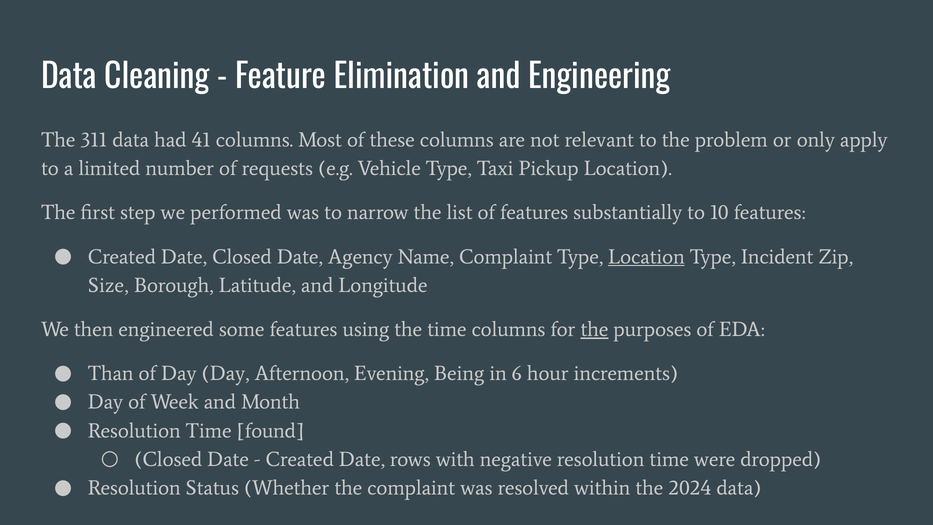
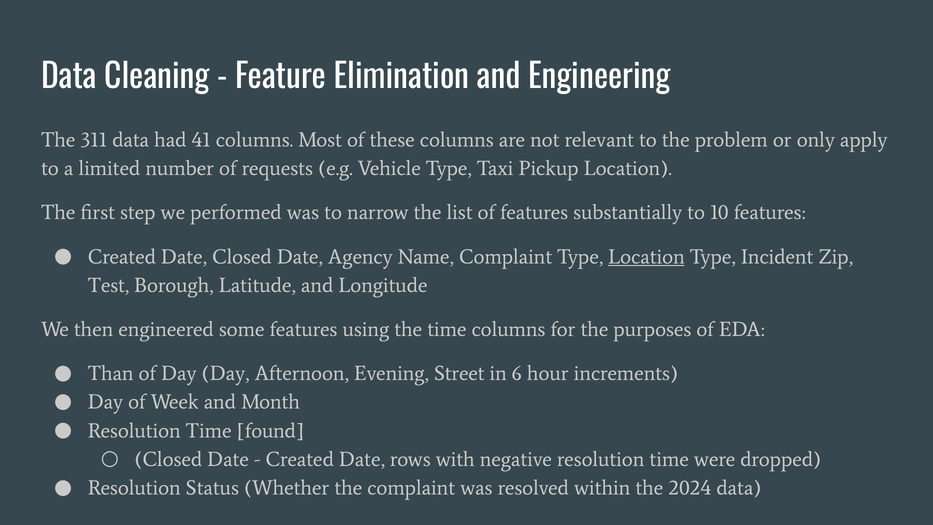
Size: Size -> Test
the at (594, 329) underline: present -> none
Being: Being -> Street
